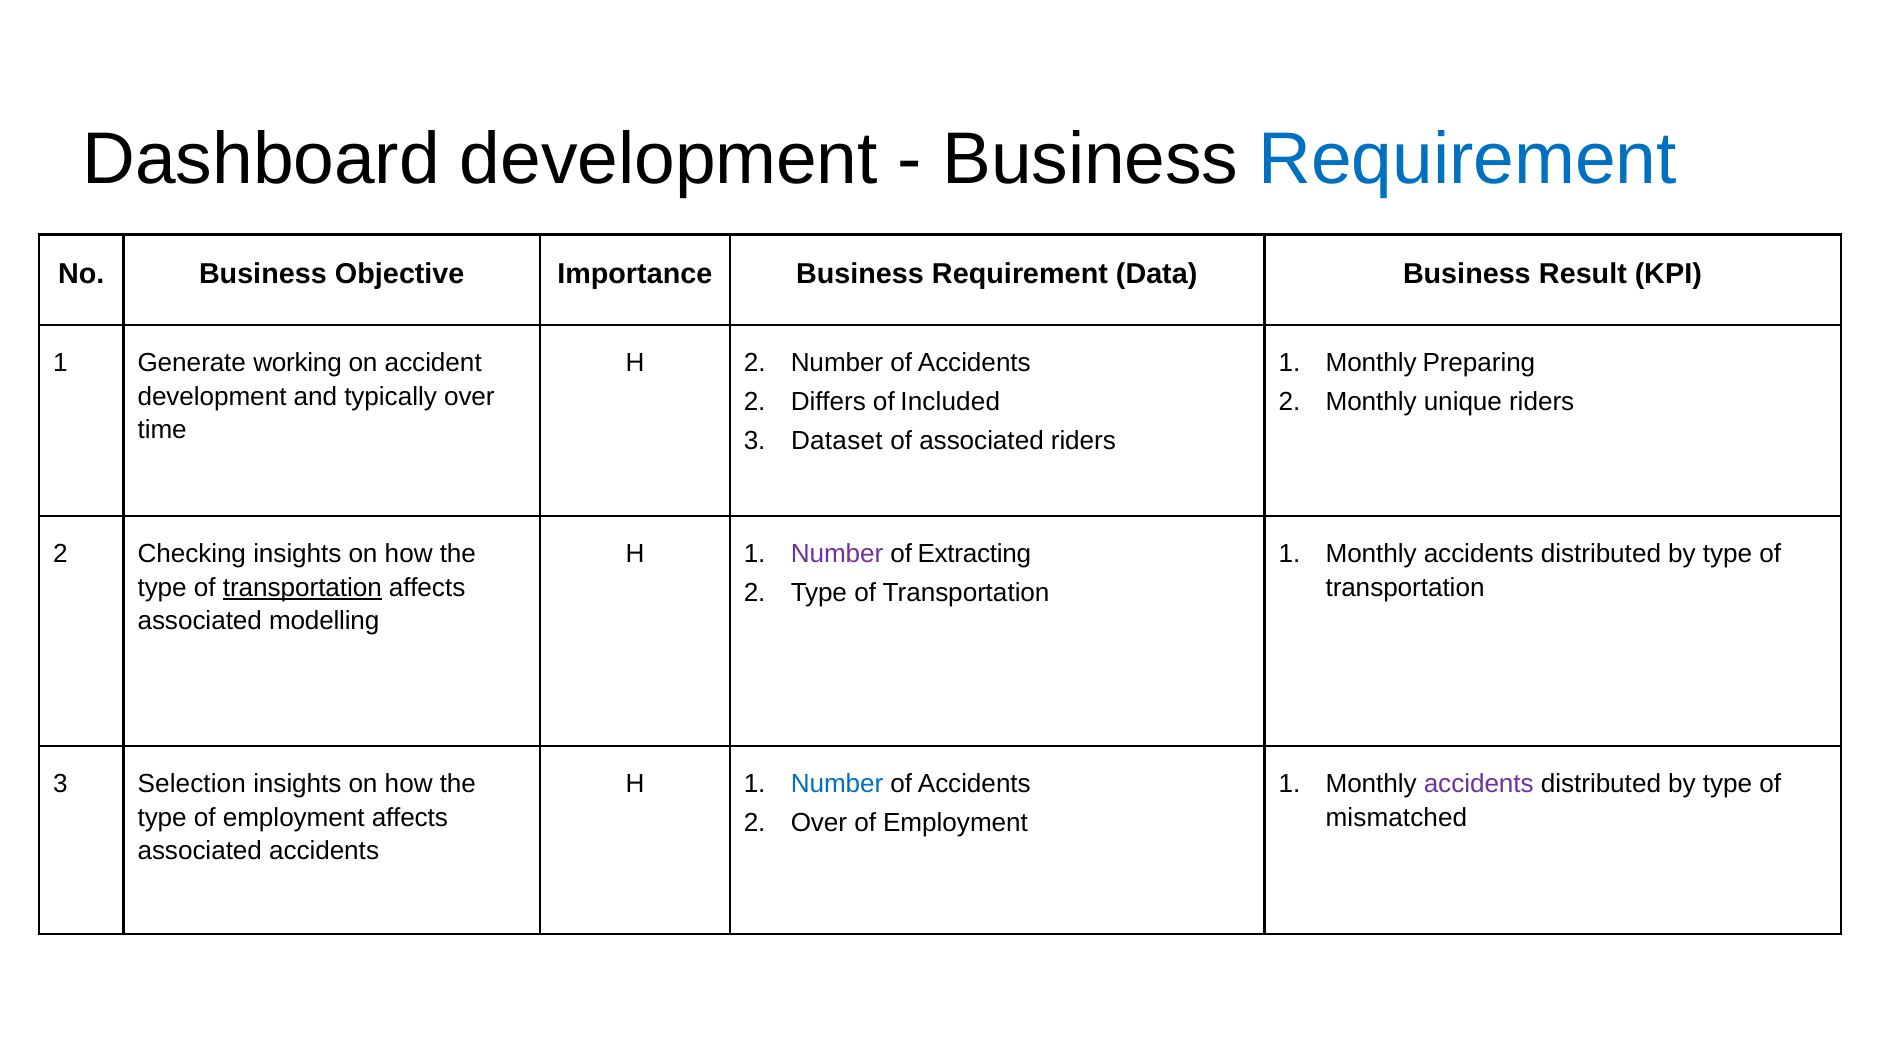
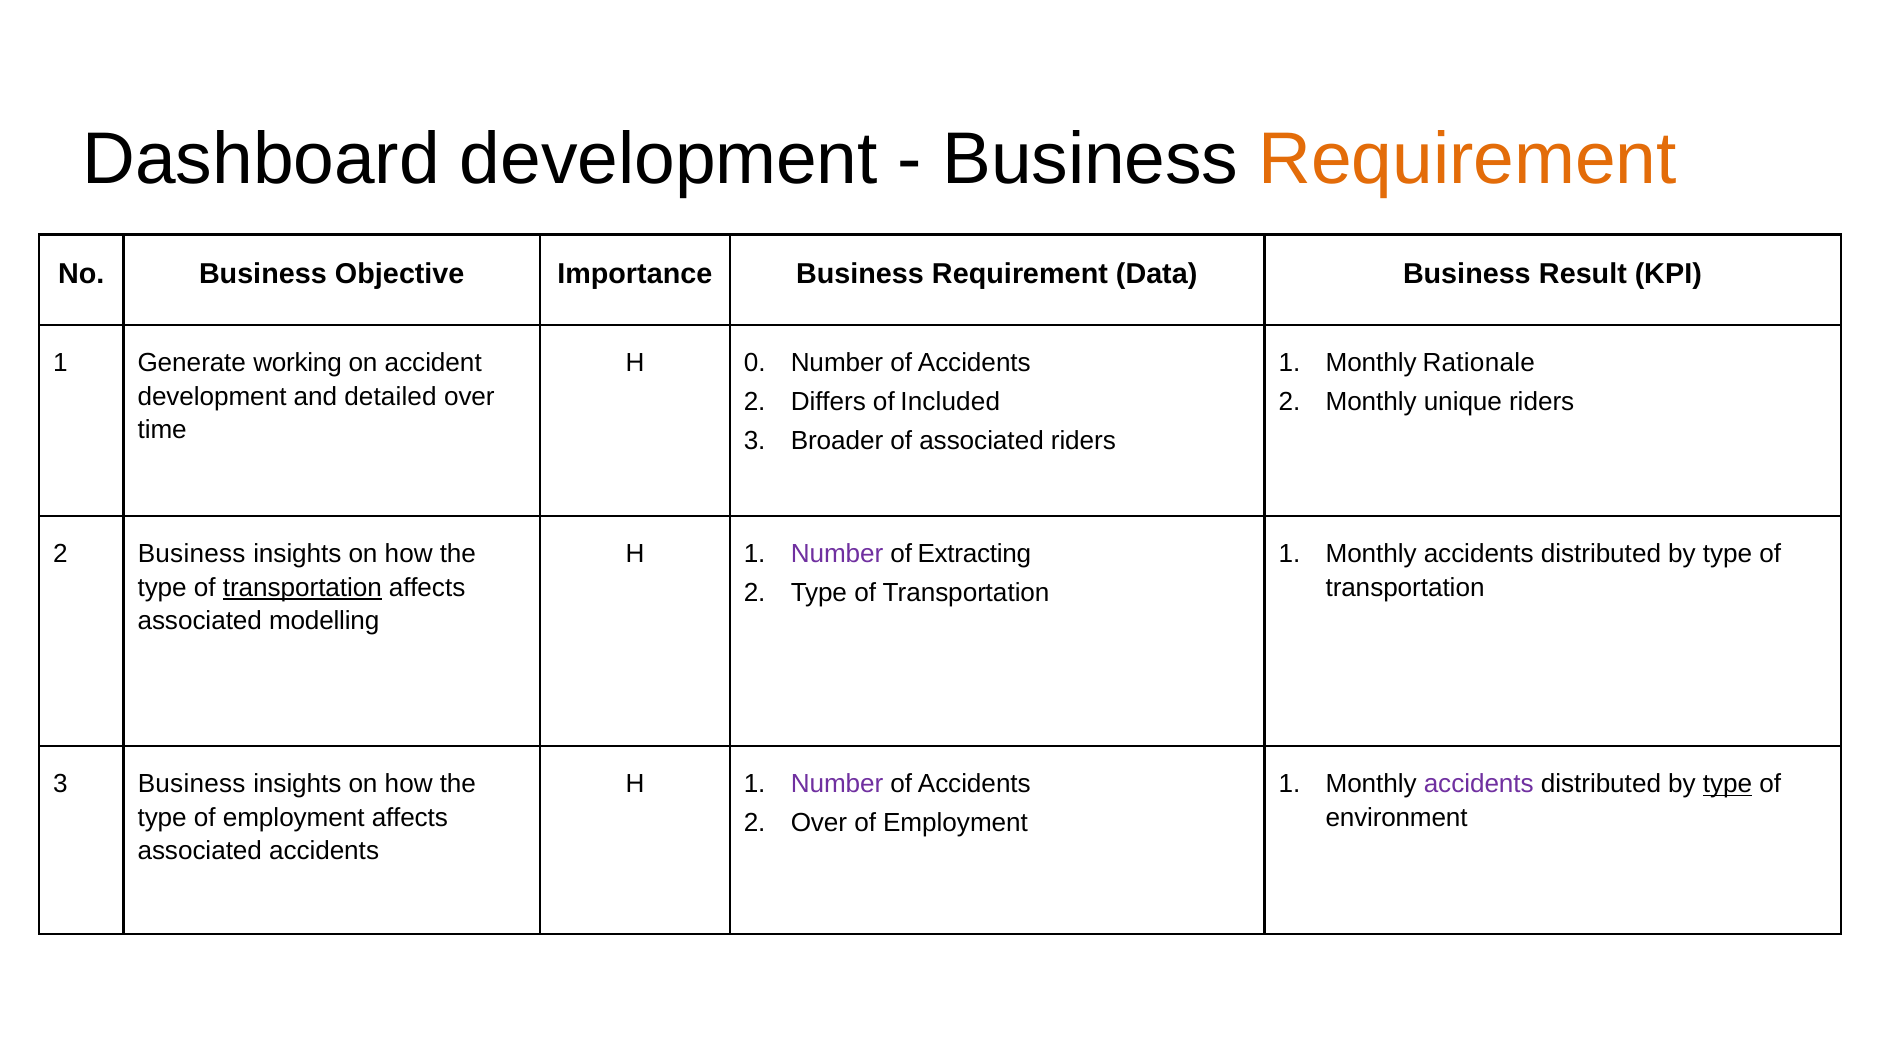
Requirement at (1468, 159) colour: blue -> orange
H 2: 2 -> 0
Preparing: Preparing -> Rationale
typically: typically -> detailed
Dataset: Dataset -> Broader
2 Checking: Checking -> Business
3 Selection: Selection -> Business
Number at (837, 784) colour: blue -> purple
type at (1728, 784) underline: none -> present
mismatched: mismatched -> environment
